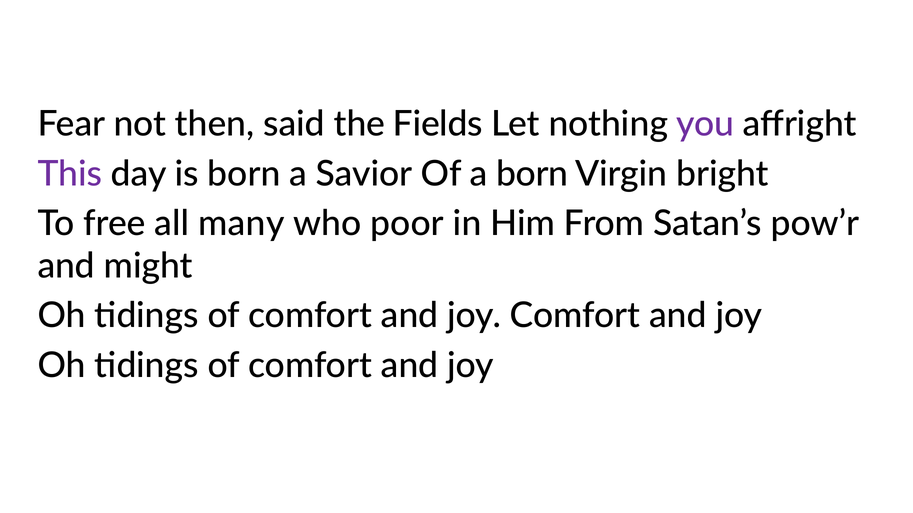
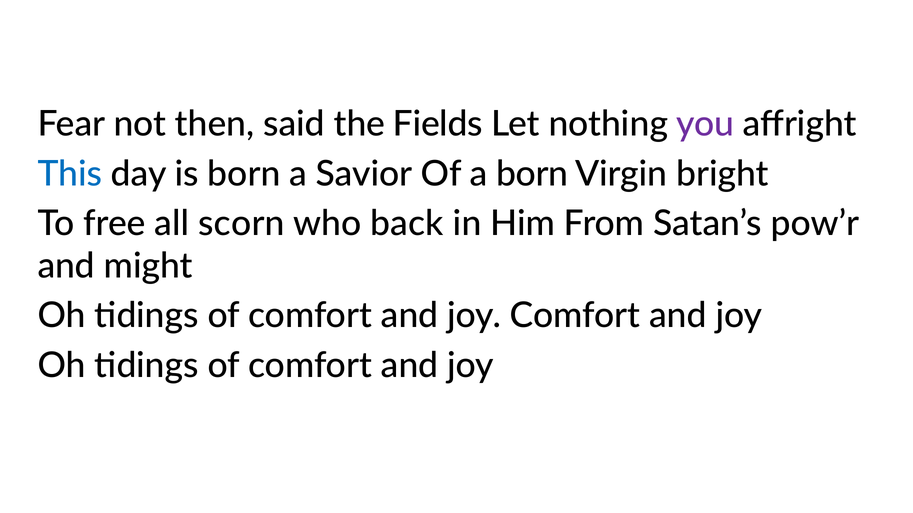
This colour: purple -> blue
many: many -> scorn
poor: poor -> back
